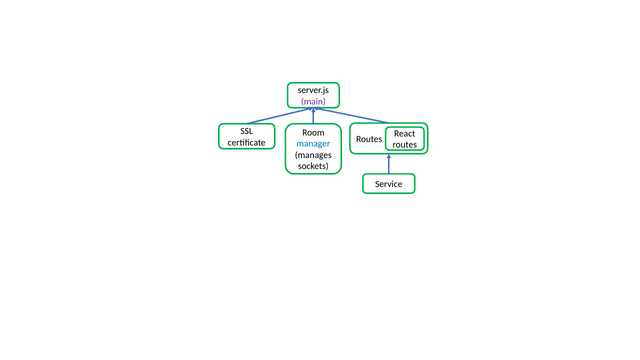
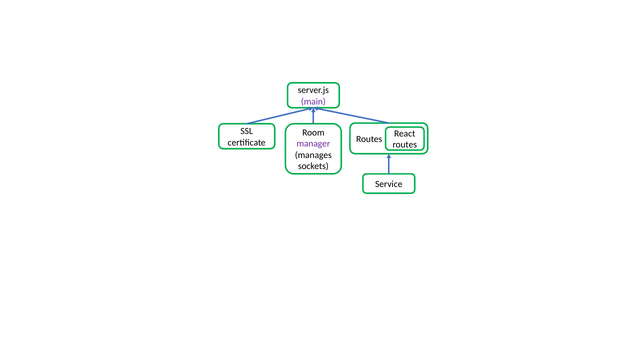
manager colour: blue -> purple
